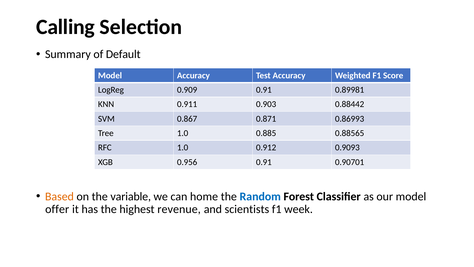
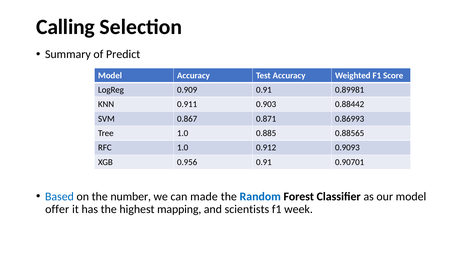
Default: Default -> Predict
Based colour: orange -> blue
variable: variable -> number
home: home -> made
revenue: revenue -> mapping
